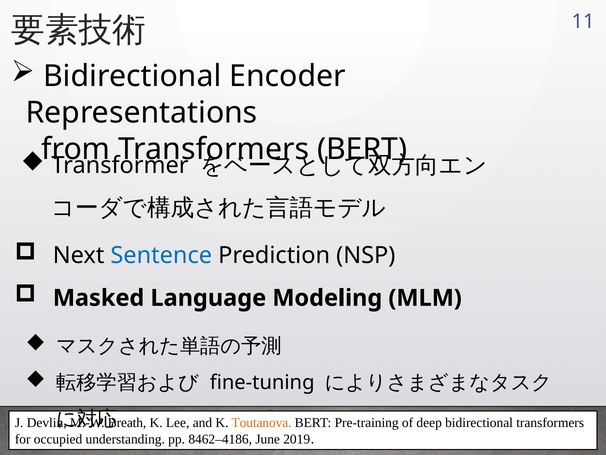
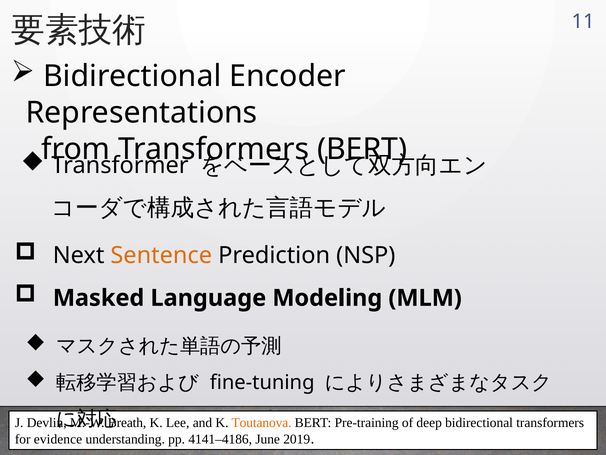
Sentence colour: blue -> orange
occupied: occupied -> evidence
8462–4186: 8462–4186 -> 4141–4186
